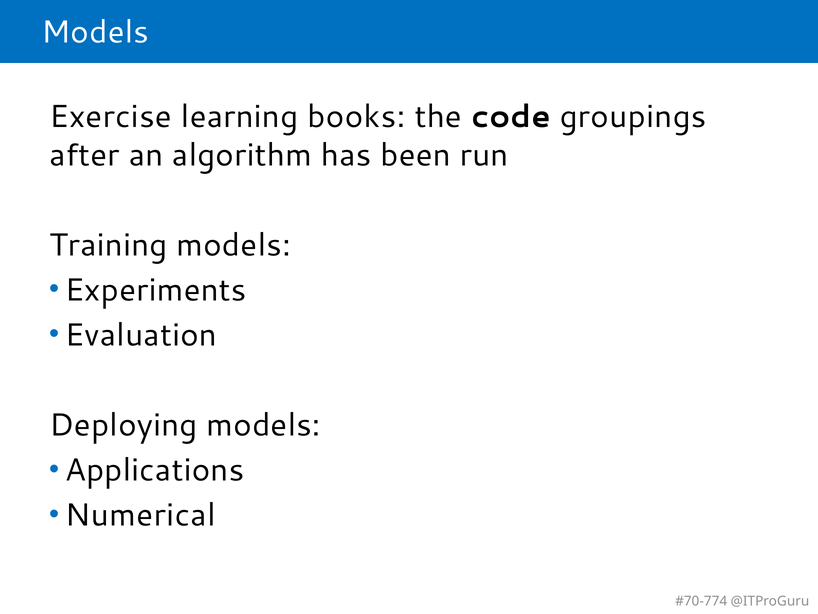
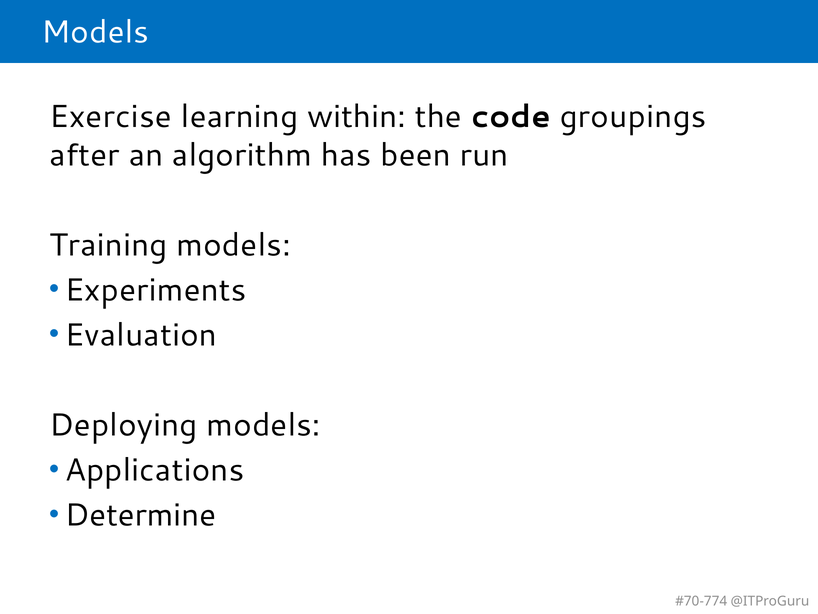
books: books -> within
Numerical: Numerical -> Determine
